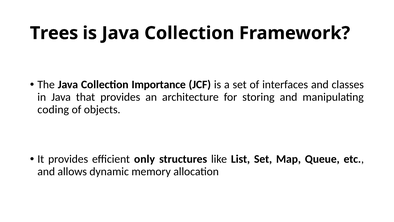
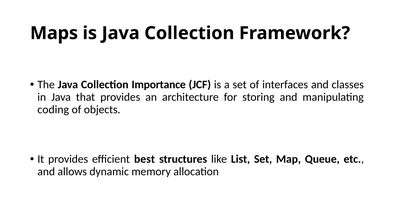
Trees: Trees -> Maps
only: only -> best
